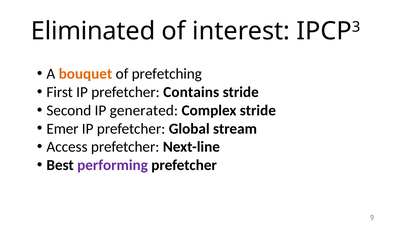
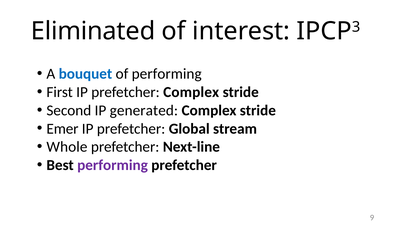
bouquet colour: orange -> blue
of prefetching: prefetching -> performing
prefetcher Contains: Contains -> Complex
Access: Access -> Whole
